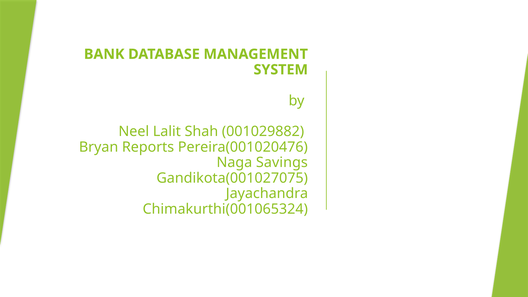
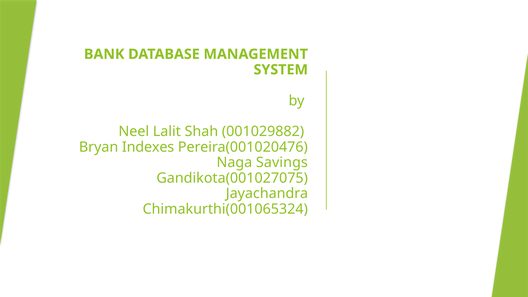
Reports: Reports -> Indexes
